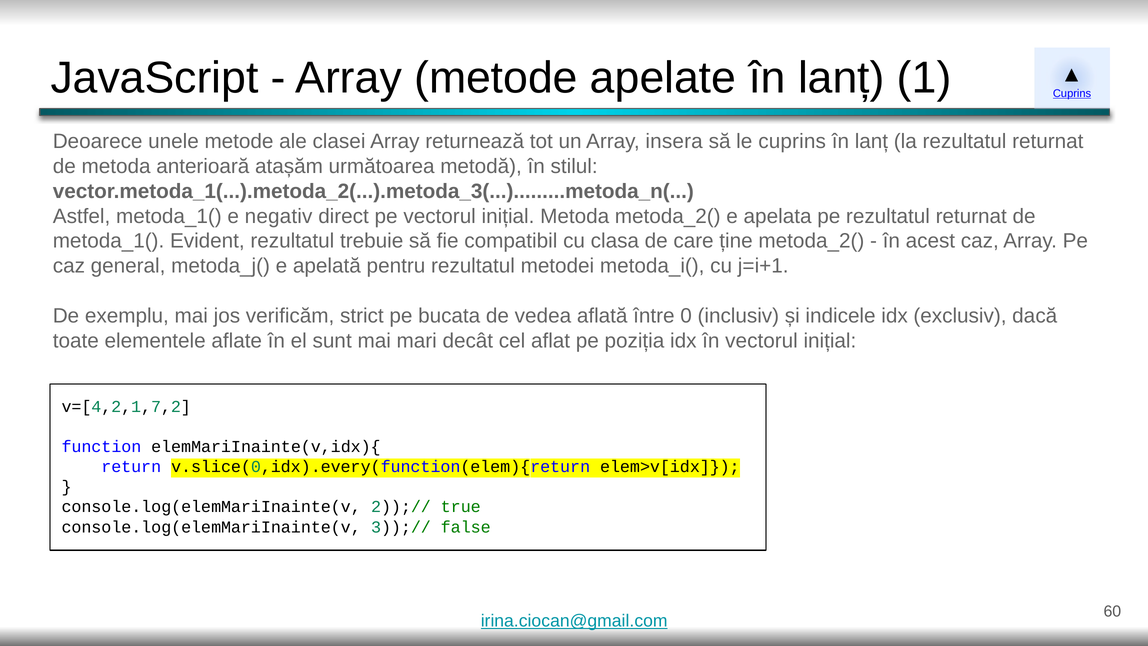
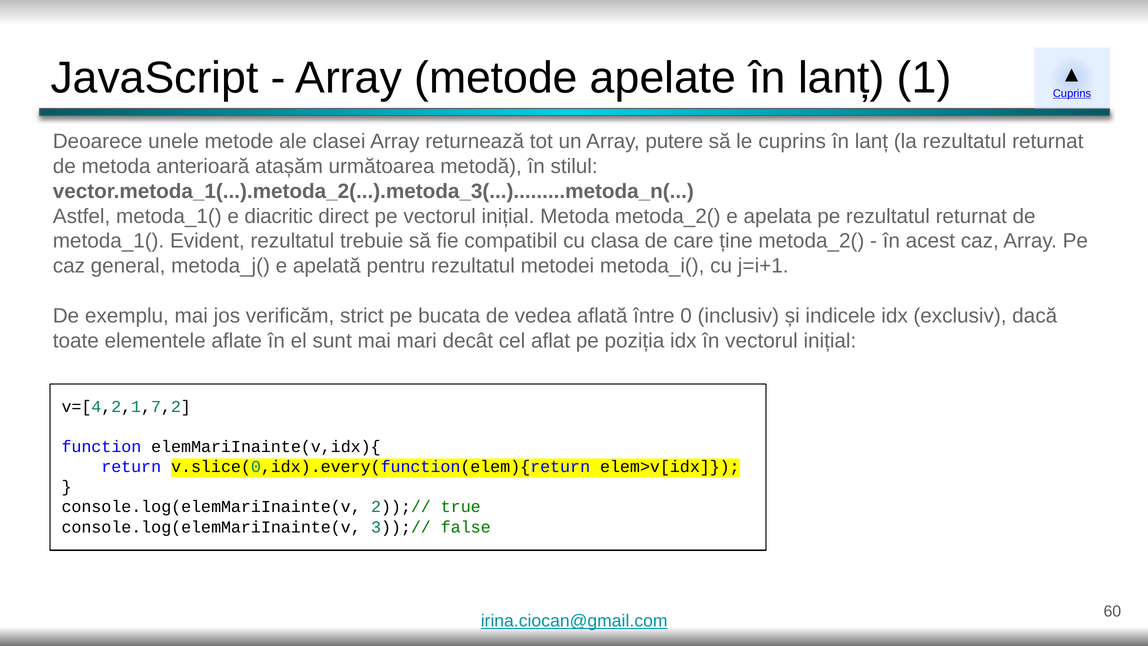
insera: insera -> putere
negativ: negativ -> diacritic
